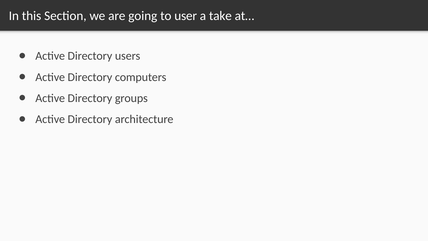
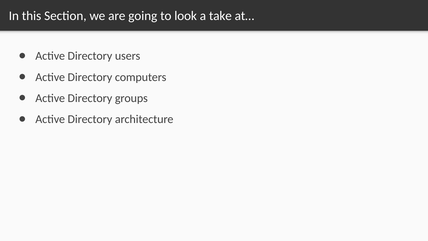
user: user -> look
